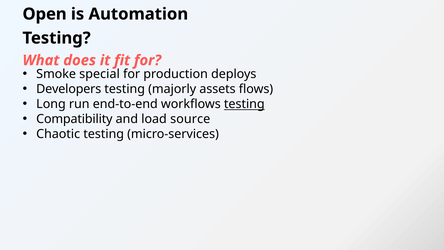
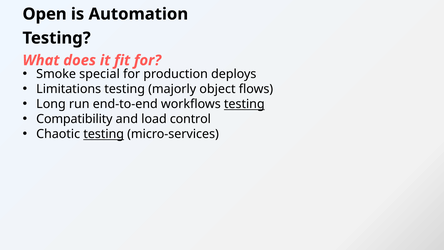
Developers: Developers -> Limitations
assets: assets -> object
source: source -> control
testing at (104, 134) underline: none -> present
